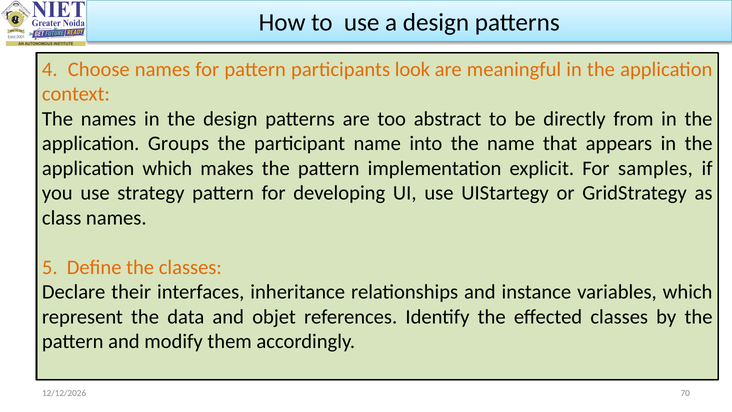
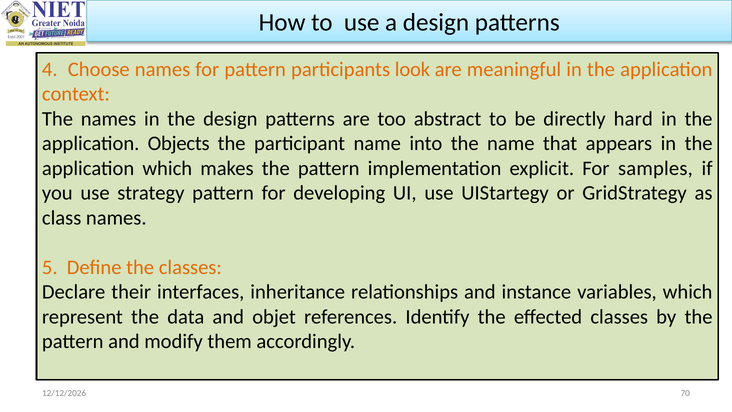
from: from -> hard
Groups: Groups -> Objects
